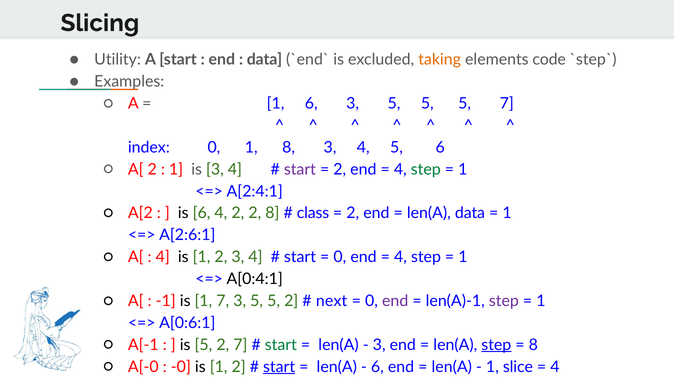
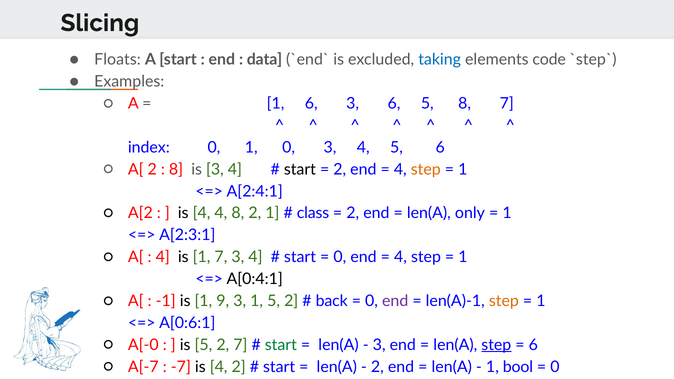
Utility: Utility -> Floats
taking colour: orange -> blue
6 3 5: 5 -> 6
5 at (465, 104): 5 -> 8
1 8: 8 -> 0
1 at (176, 169): 1 -> 8
start at (300, 169) colour: purple -> black
step at (426, 169) colour: green -> orange
6 at (202, 213): 6 -> 4
4 2: 2 -> 8
2 8: 8 -> 1
len(A data: data -> only
A[2:6:1: A[2:6:1 -> A[2:3:1
4 is 1 2: 2 -> 7
1 7: 7 -> 9
5 at (257, 301): 5 -> 1
next: next -> back
step at (504, 301) colour: purple -> orange
A[-1: A[-1 -> A[-0
8 at (533, 345): 8 -> 6
A[-0: A[-0 -> A[-7
-0: -0 -> -7
1 at (219, 367): 1 -> 4
start at (279, 367) underline: present -> none
6 at (377, 367): 6 -> 2
slice: slice -> bool
4 at (555, 367): 4 -> 0
